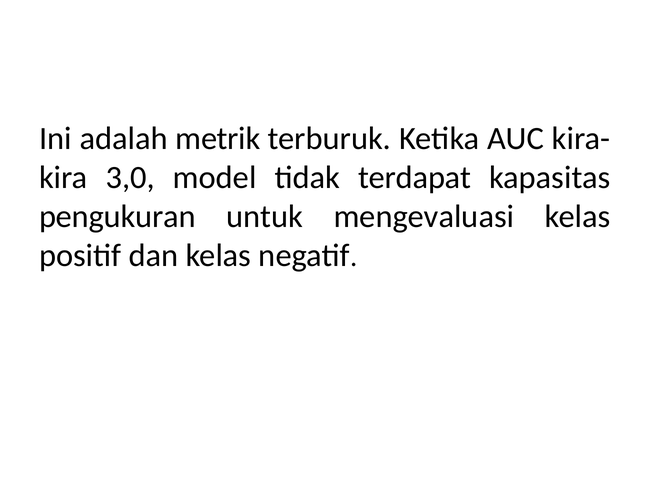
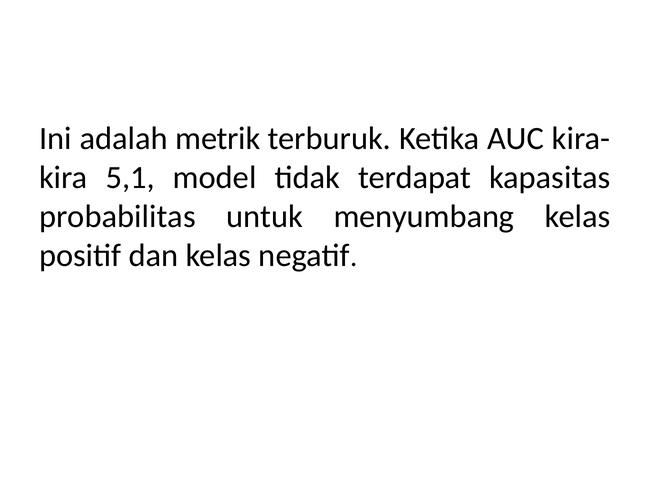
3,0: 3,0 -> 5,1
pengukuran: pengukuran -> probabilitas
mengevaluasi: mengevaluasi -> menyumbang
